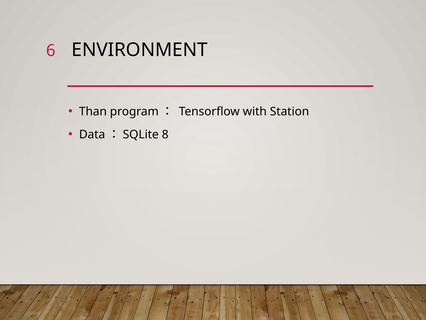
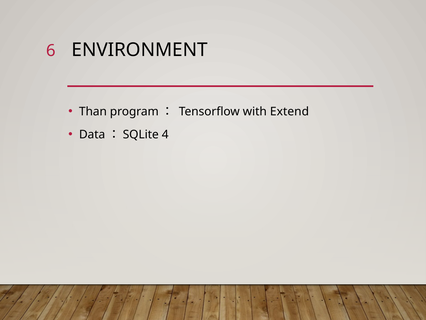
Station: Station -> Extend
8: 8 -> 4
